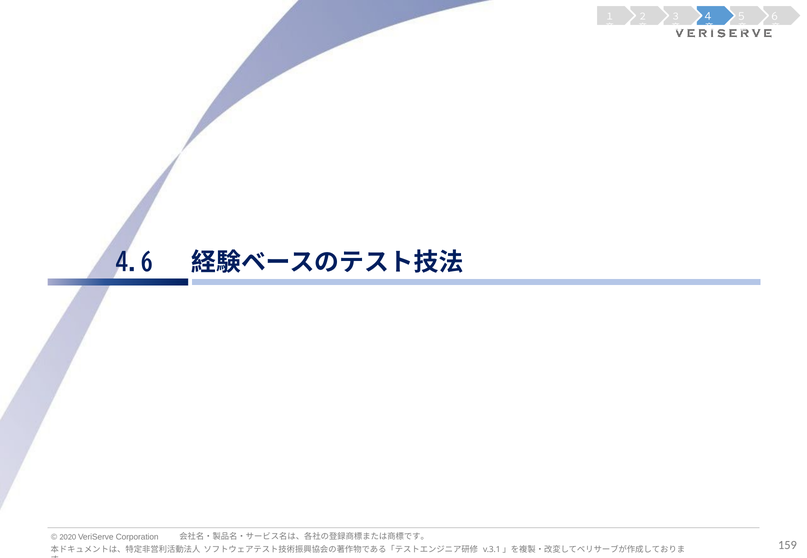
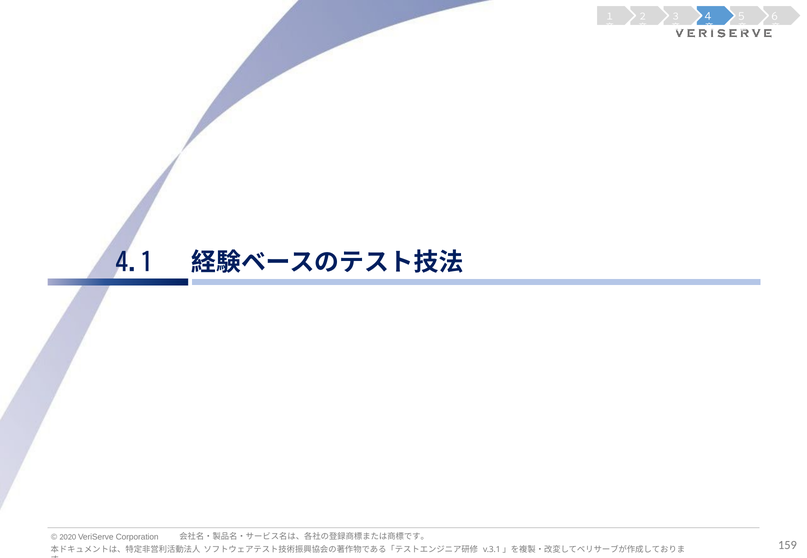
4.6: 4.6 -> 4.1
